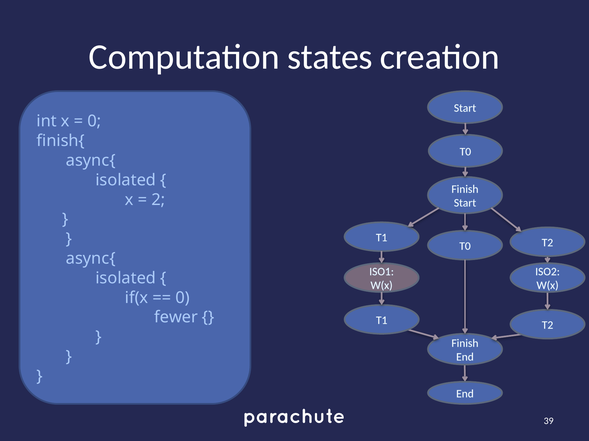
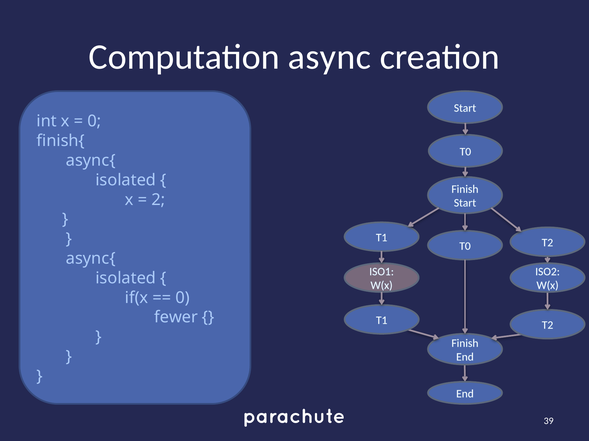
states: states -> async
